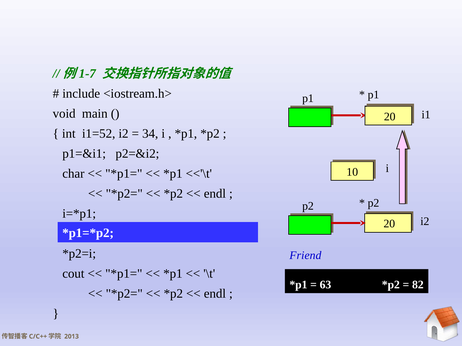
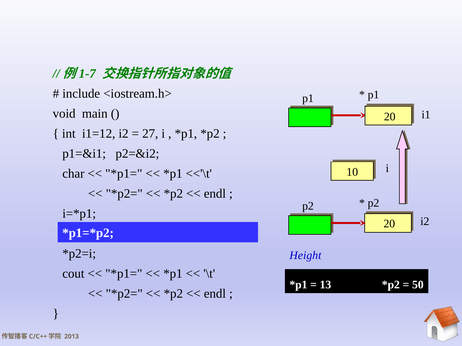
i1=52: i1=52 -> i1=12
34: 34 -> 27
Friend: Friend -> Height
63: 63 -> 13
82: 82 -> 50
